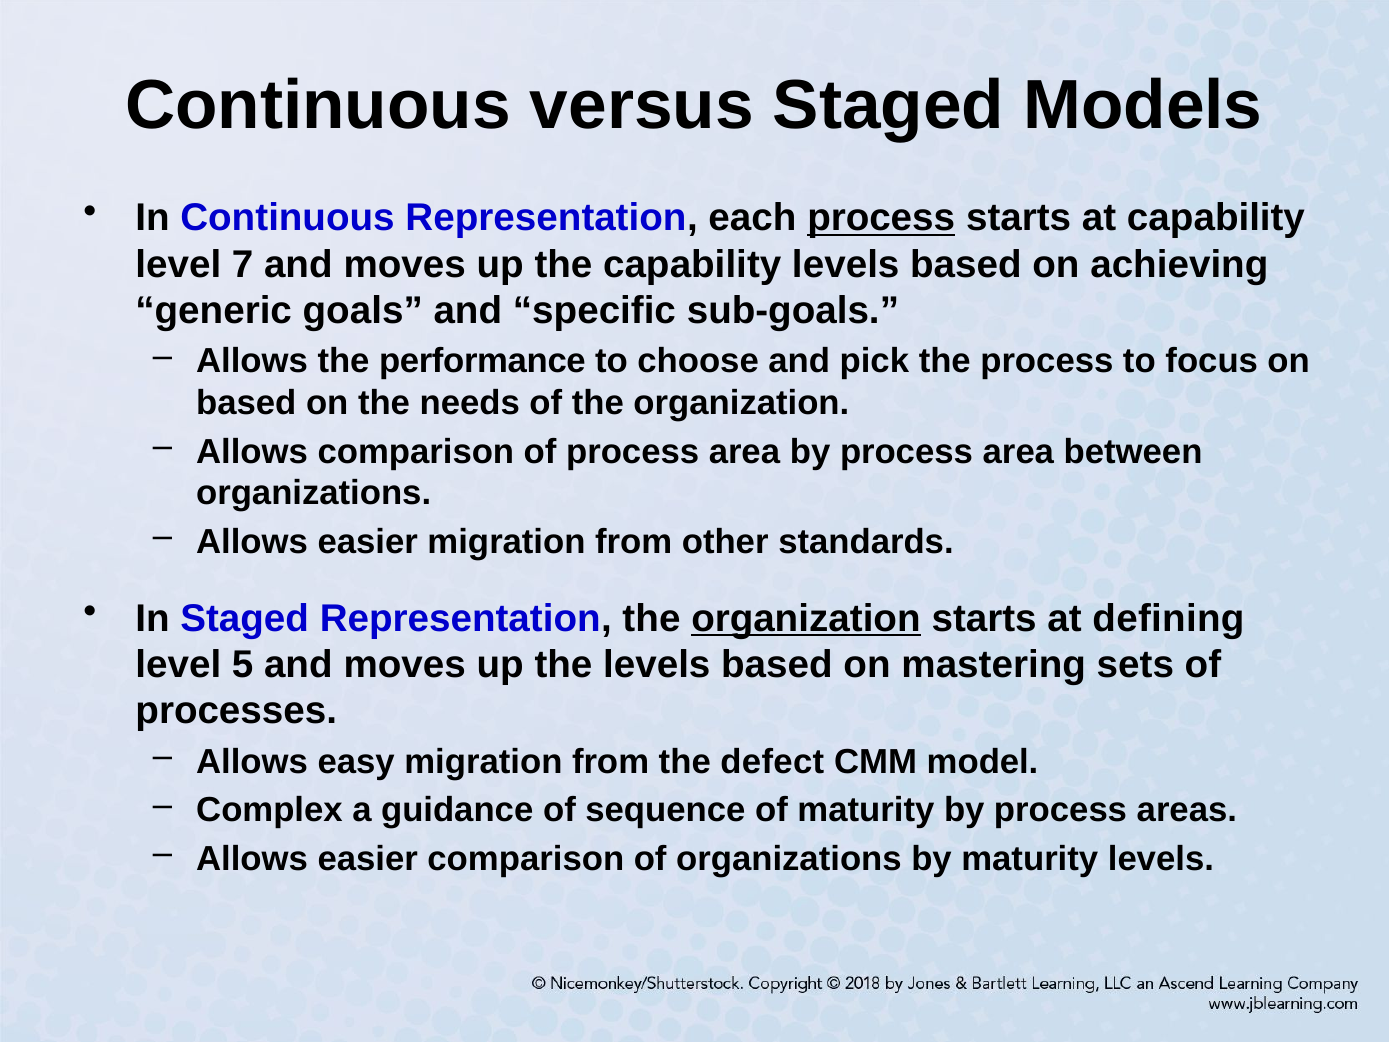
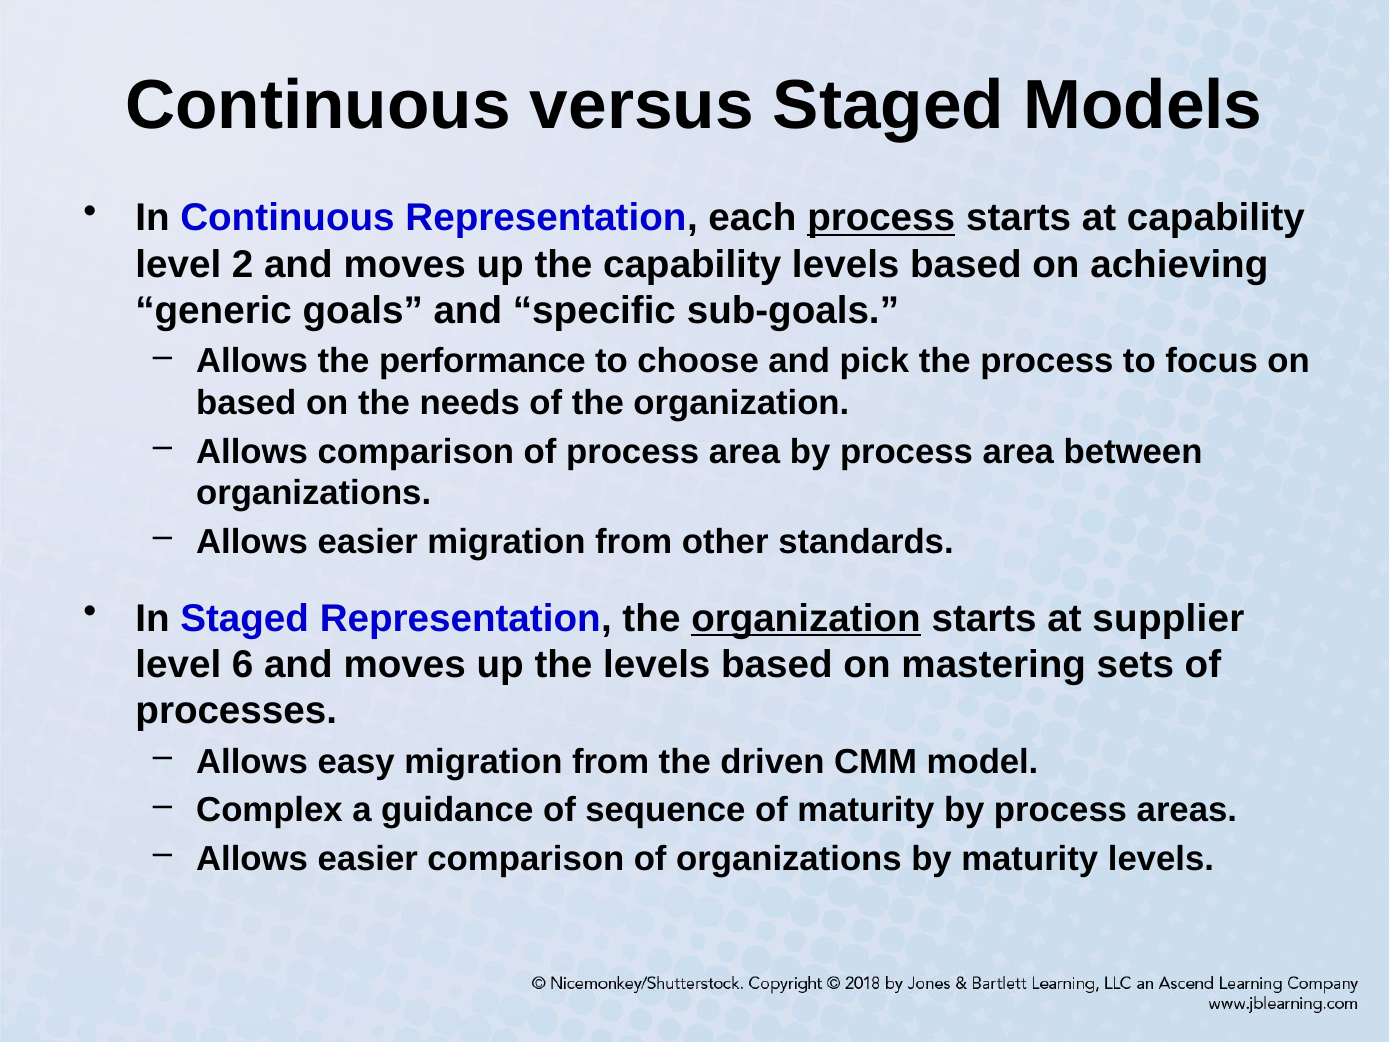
7: 7 -> 2
defining: defining -> supplier
5: 5 -> 6
defect: defect -> driven
